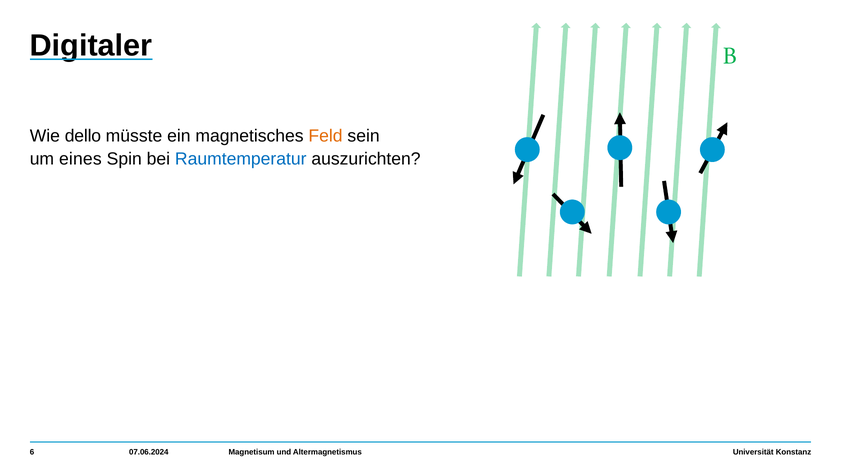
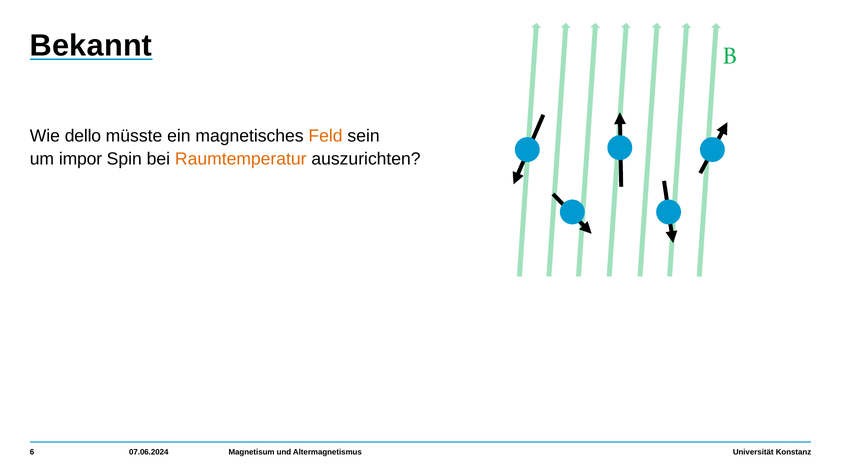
Digitaler: Digitaler -> Bekannt
eines: eines -> impor
Raumtemperatur colour: blue -> orange
